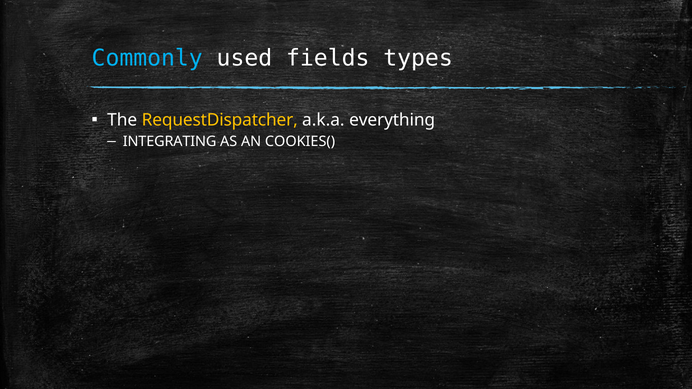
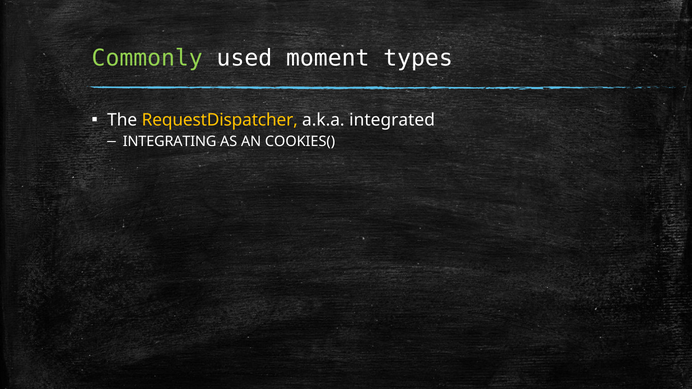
Commonly colour: light blue -> light green
fields: fields -> moment
everything: everything -> integrated
